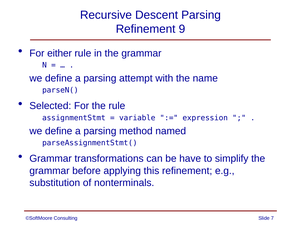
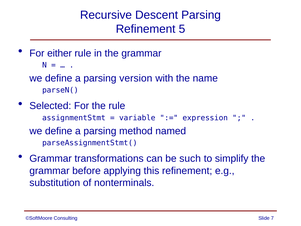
9: 9 -> 5
attempt: attempt -> version
have: have -> such
